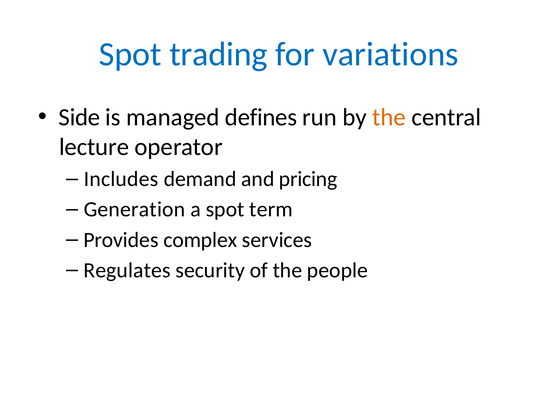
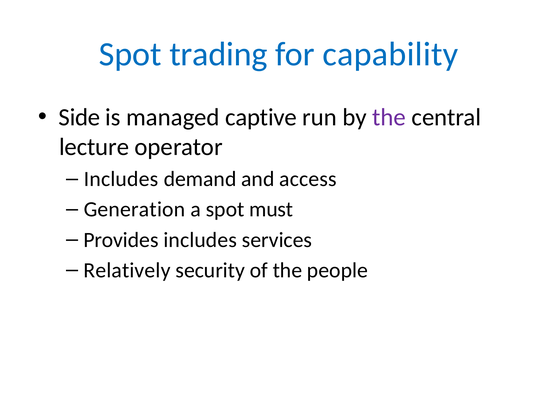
variations: variations -> capability
defines: defines -> captive
the at (389, 117) colour: orange -> purple
pricing: pricing -> access
term: term -> must
Provides complex: complex -> includes
Regulates: Regulates -> Relatively
